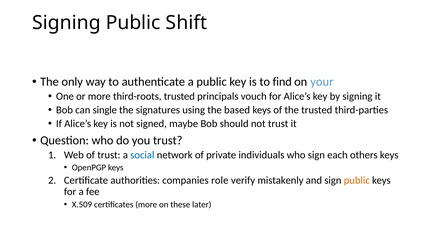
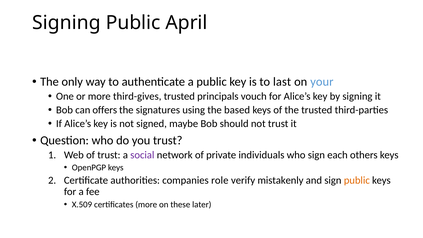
Shift: Shift -> April
find: find -> last
third-roots: third-roots -> third-gives
single: single -> offers
social colour: blue -> purple
